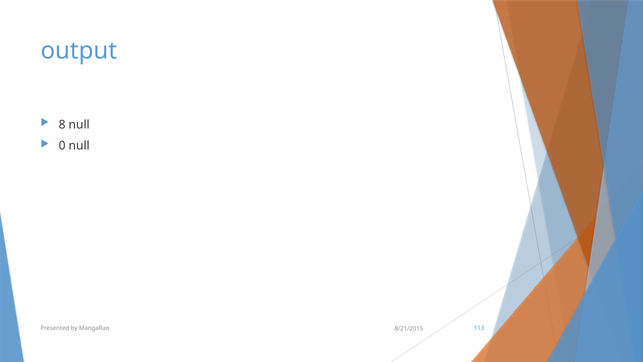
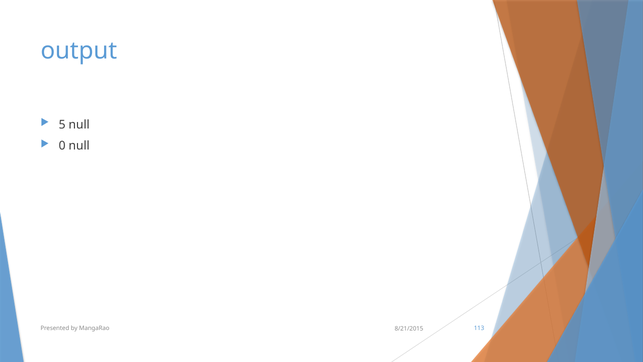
8: 8 -> 5
